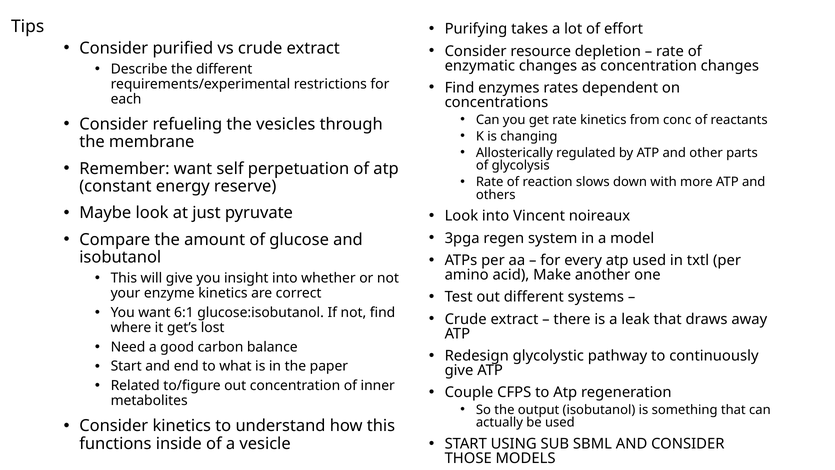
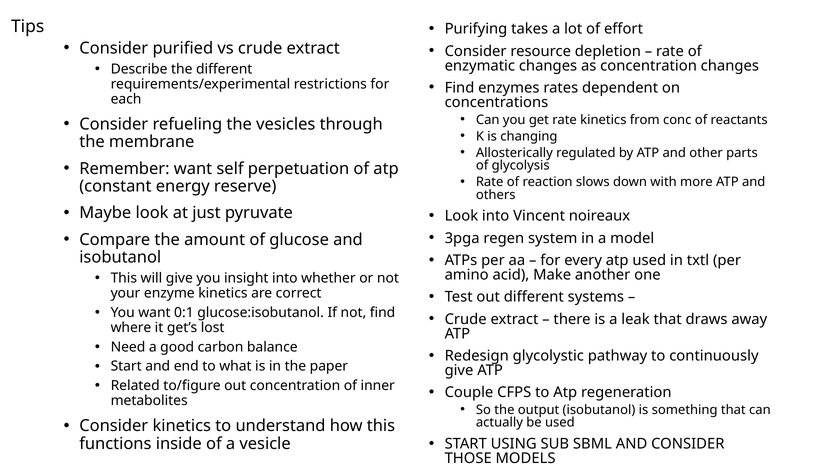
6:1: 6:1 -> 0:1
